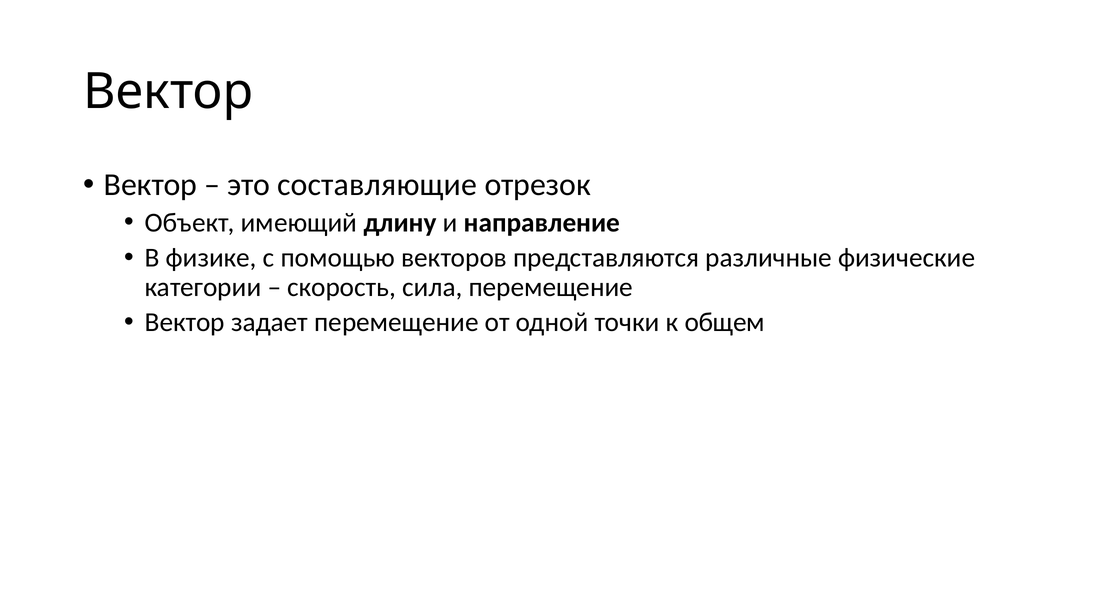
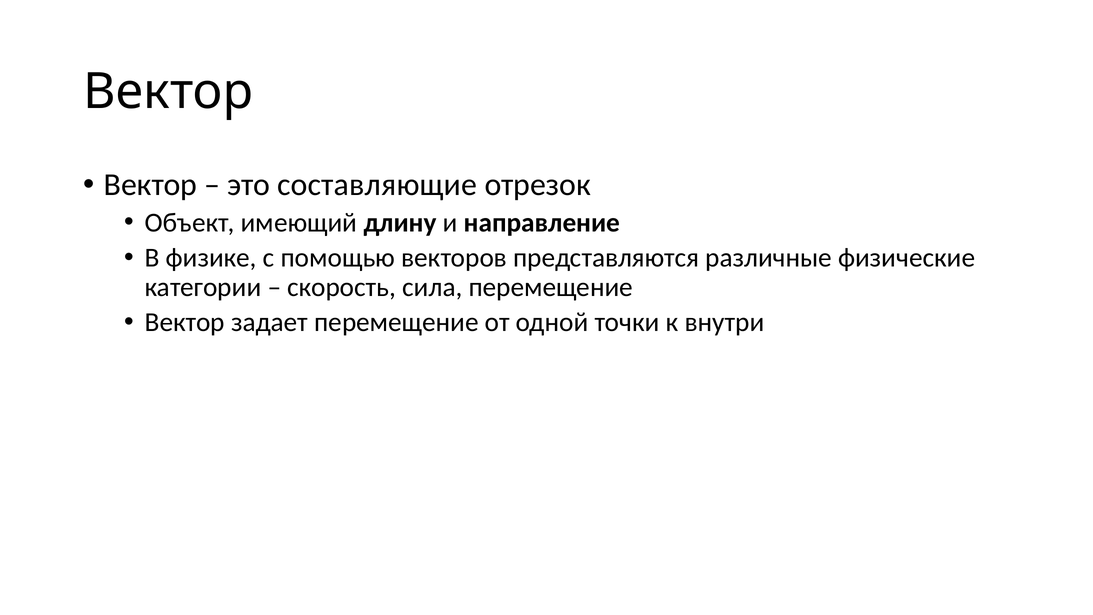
общем: общем -> внутри
